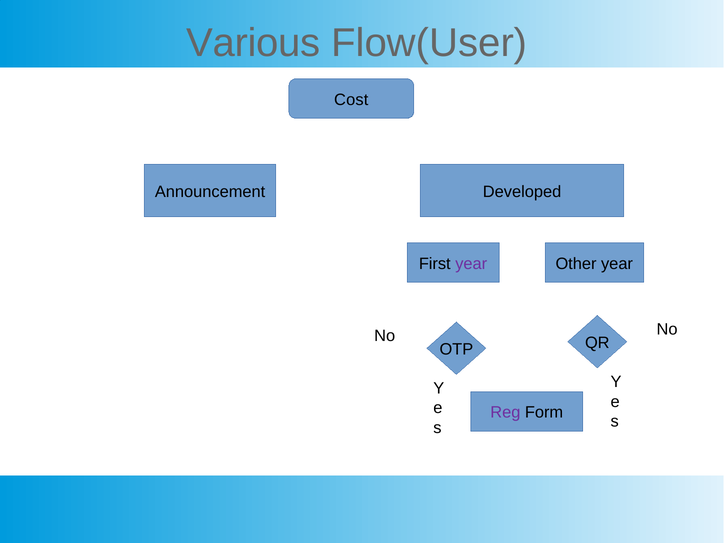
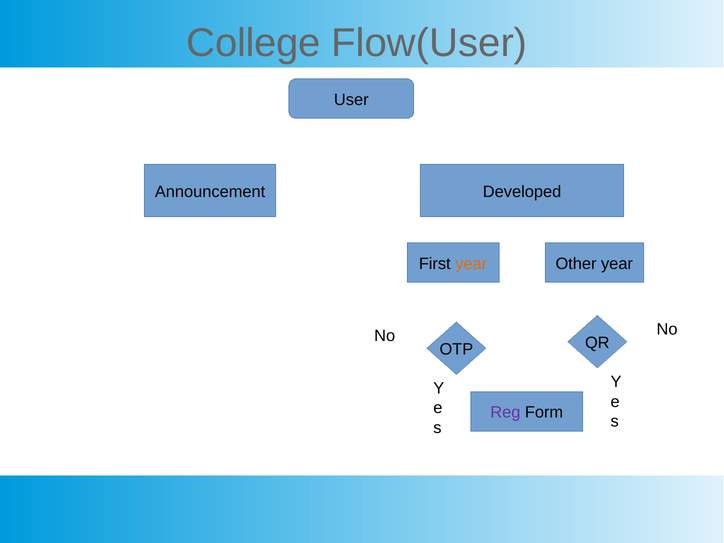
Various: Various -> College
Cost: Cost -> User
year at (471, 264) colour: purple -> orange
